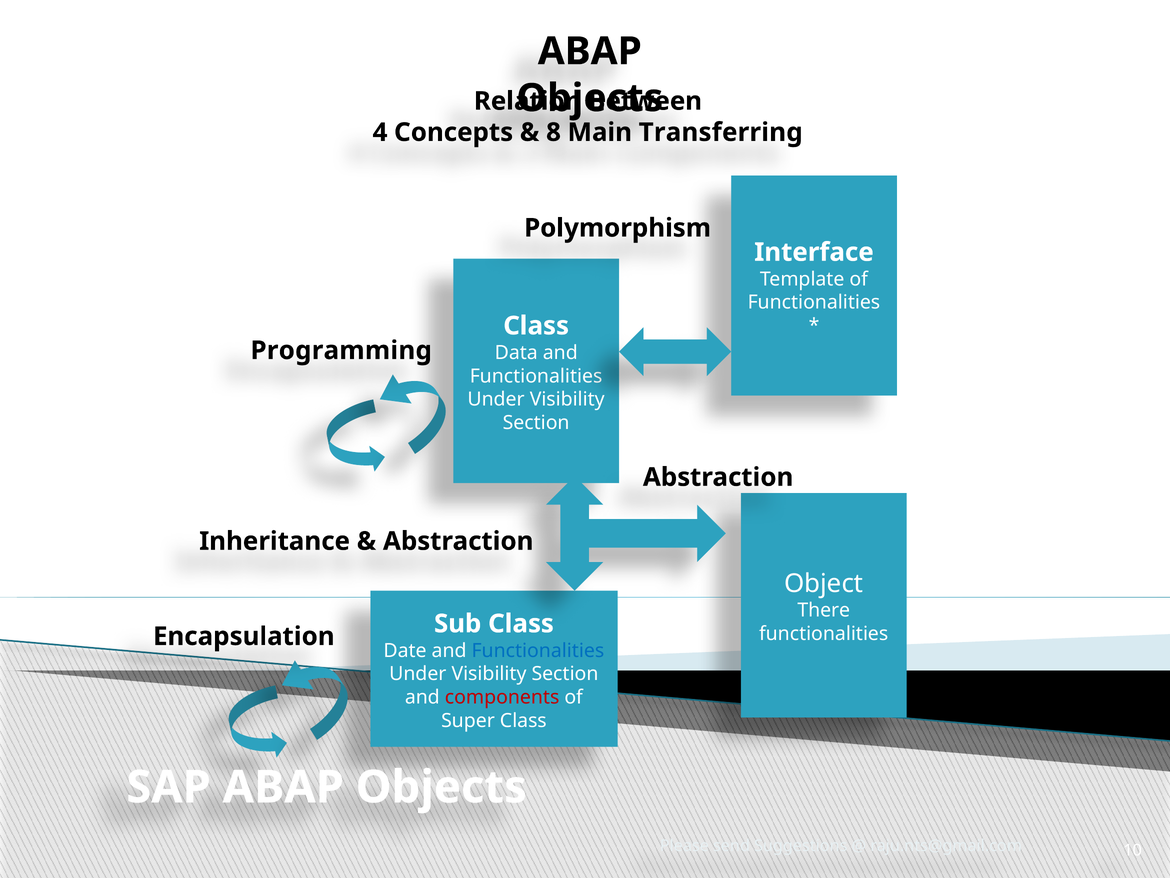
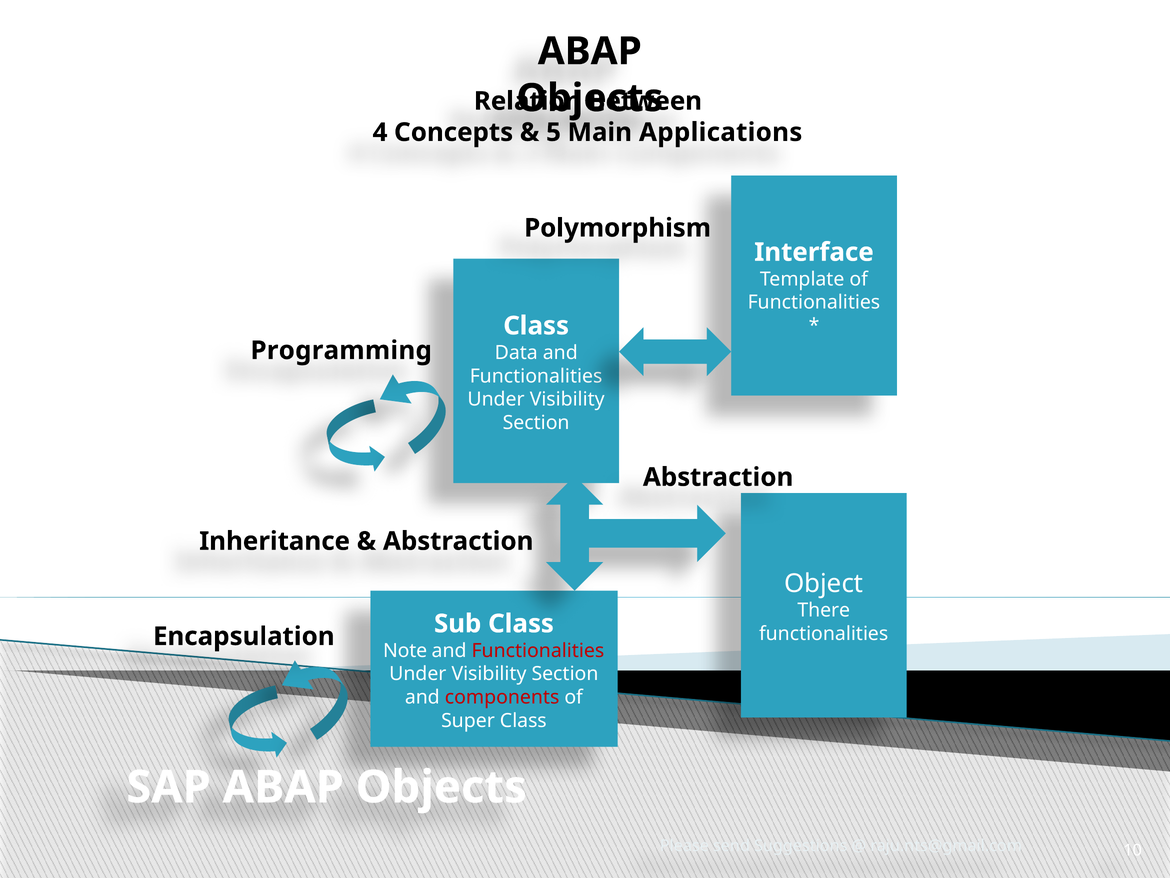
8: 8 -> 5
Transferring: Transferring -> Applications
Date: Date -> Note
Functionalities at (538, 650) colour: blue -> red
